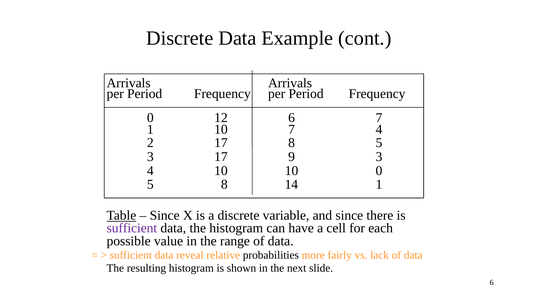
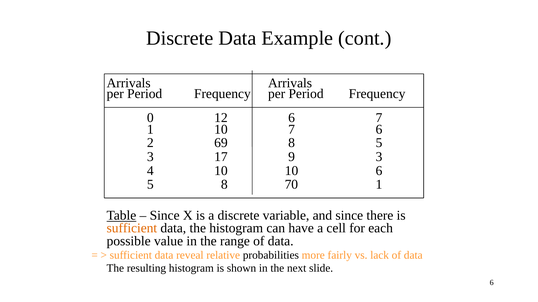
7 4: 4 -> 6
2 17: 17 -> 69
10 0: 0 -> 6
14: 14 -> 70
sufficient at (132, 229) colour: purple -> orange
